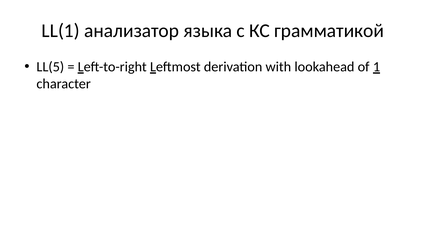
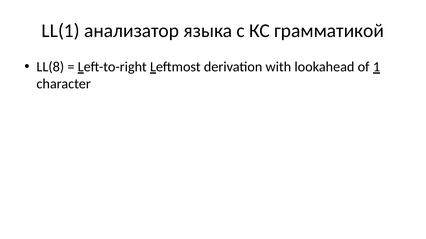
LL(5: LL(5 -> LL(8
